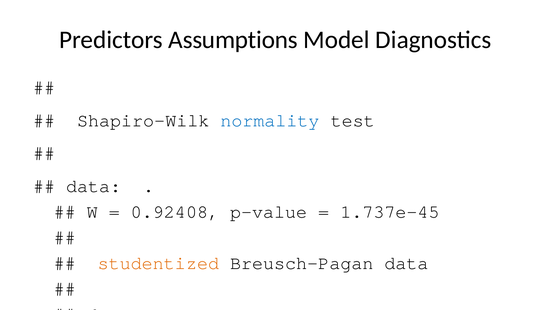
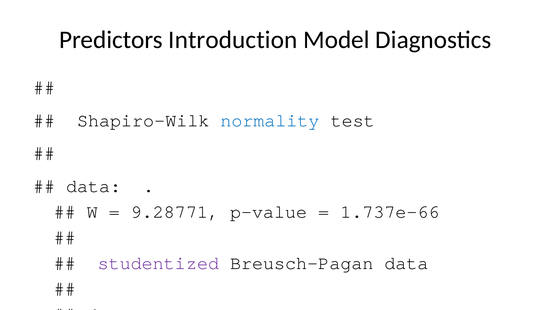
Assumptions: Assumptions -> Introduction
0.92408: 0.92408 -> 9.28771
1.737e-45: 1.737e-45 -> 1.737e-66
studentized colour: orange -> purple
